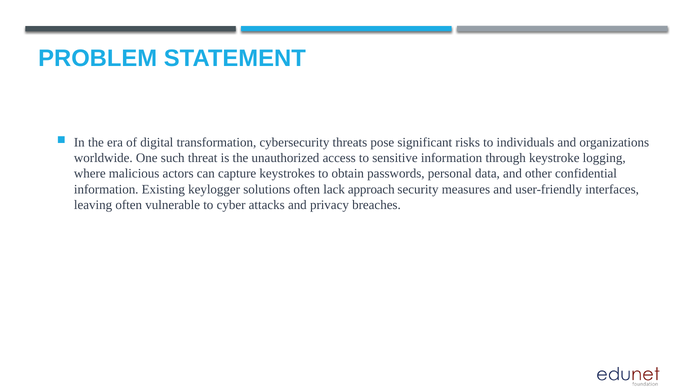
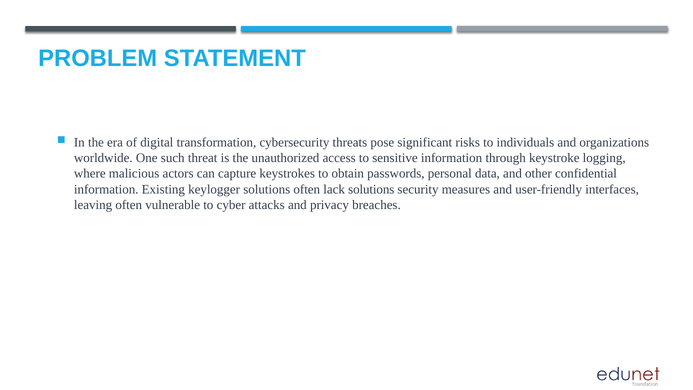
lack approach: approach -> solutions
